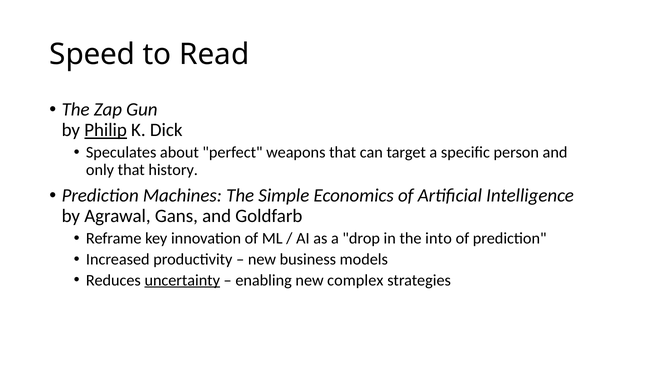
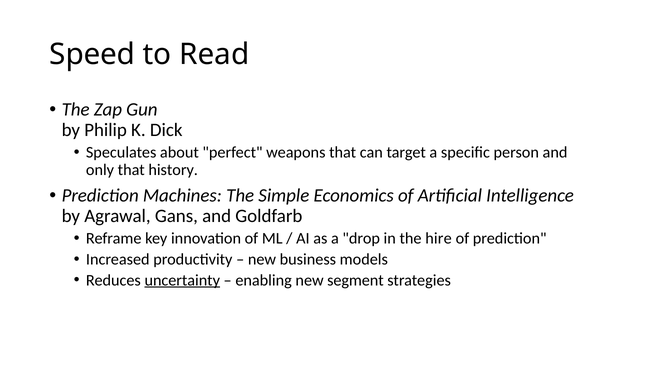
Philip underline: present -> none
into: into -> hire
complex: complex -> segment
